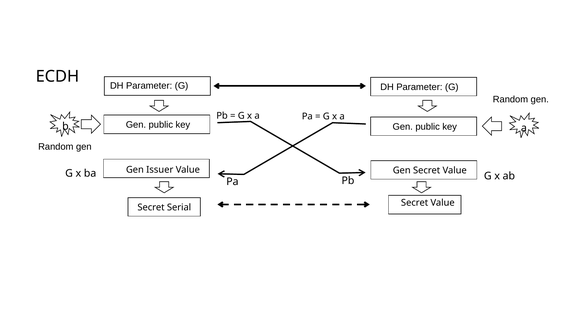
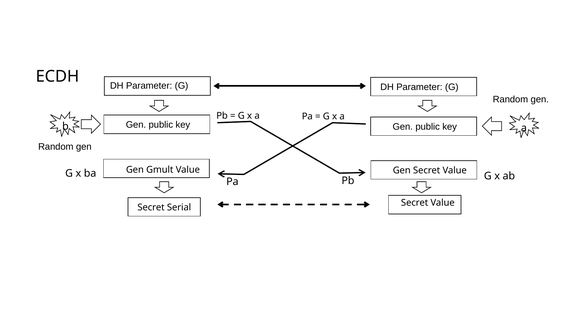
Issuer: Issuer -> Gmult
